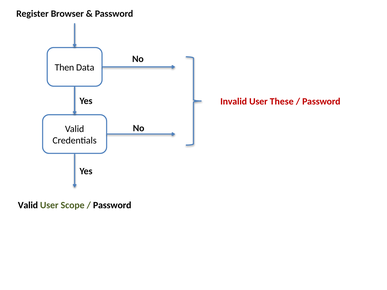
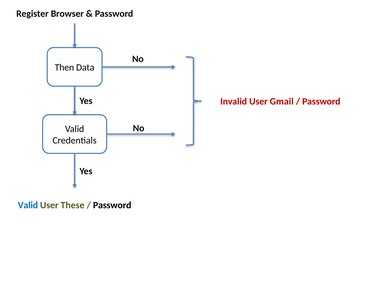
These: These -> Gmail
Valid at (28, 205) colour: black -> blue
Scope: Scope -> These
